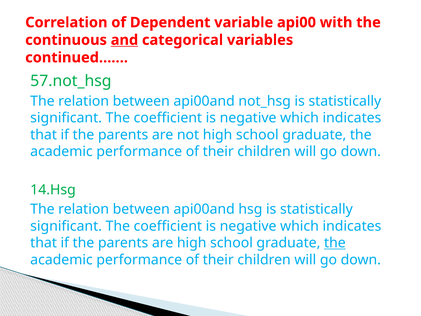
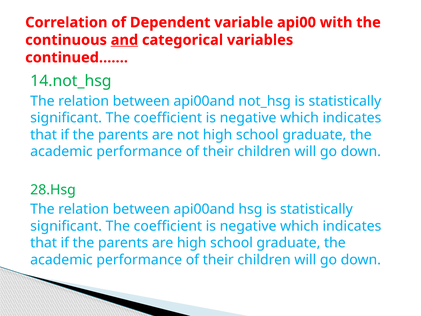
57.not_hsg: 57.not_hsg -> 14.not_hsg
14.Hsg: 14.Hsg -> 28.Hsg
the at (335, 243) underline: present -> none
